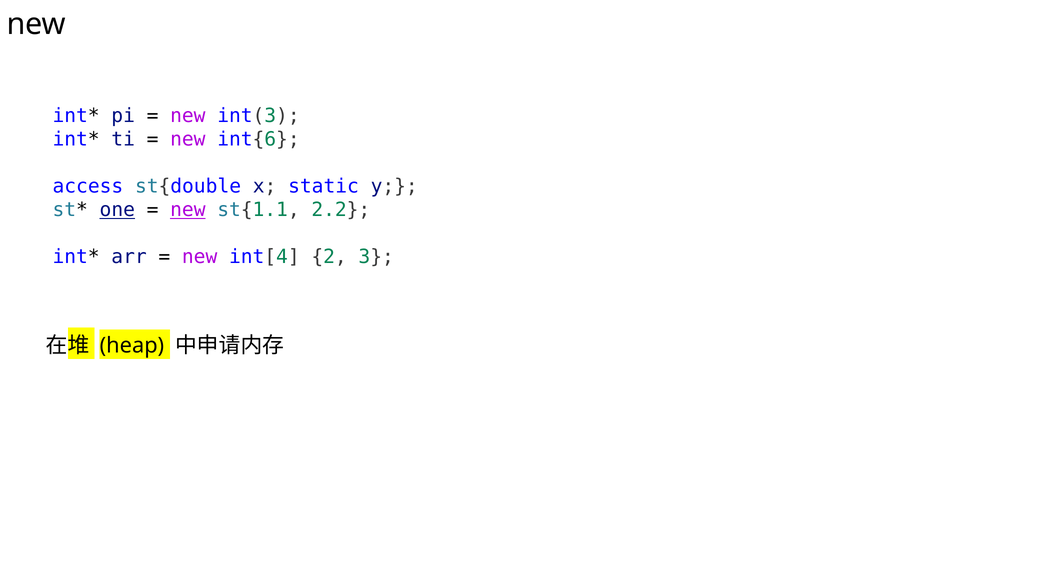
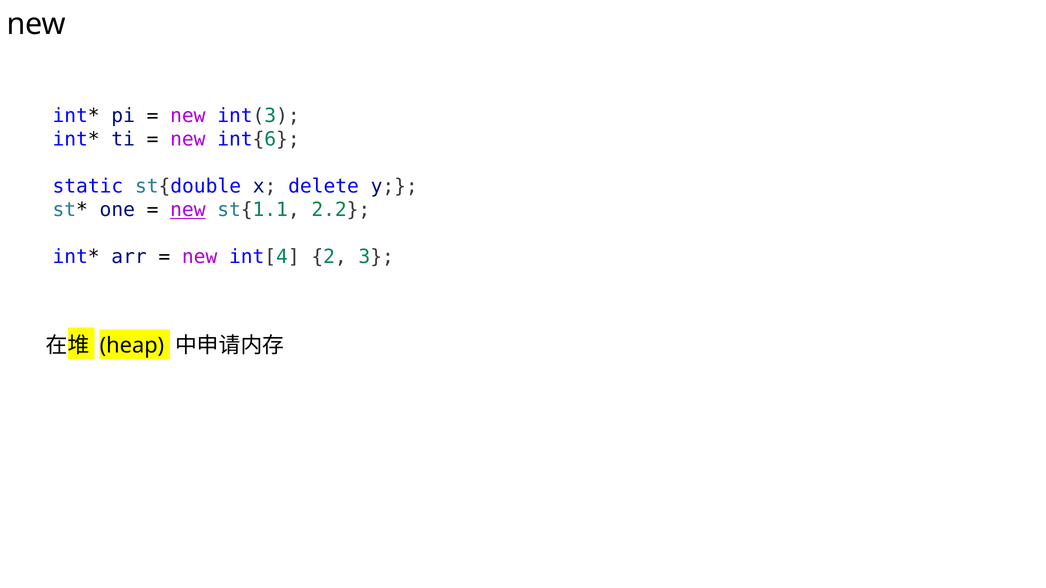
access: access -> static
static: static -> delete
one underline: present -> none
